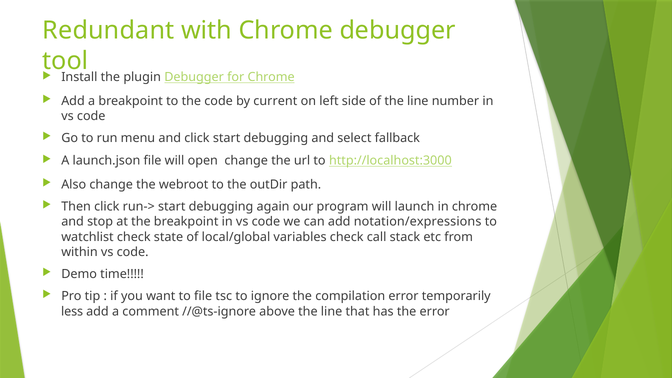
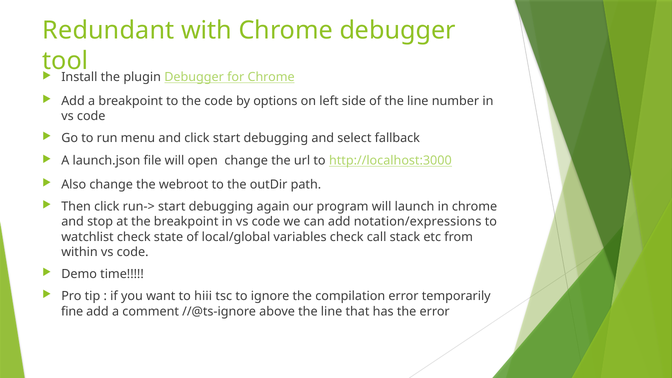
current: current -> options
to file: file -> hiii
less: less -> fine
